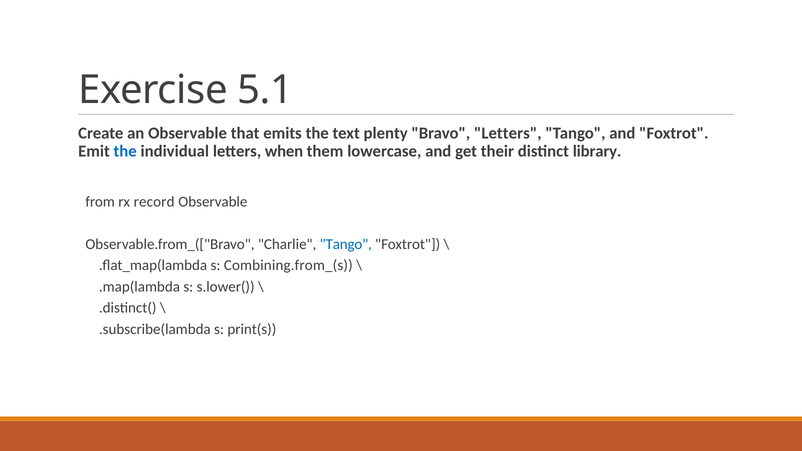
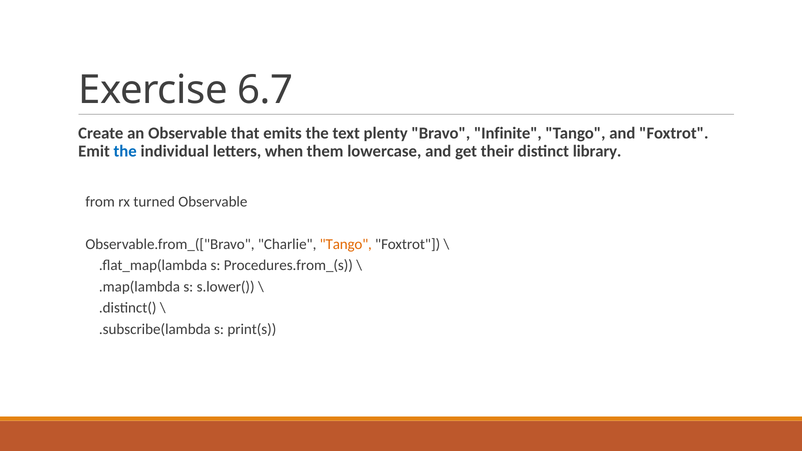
5.1: 5.1 -> 6.7
Bravo Letters: Letters -> Infinite
record: record -> turned
Tango at (346, 244) colour: blue -> orange
Combining.from_(s: Combining.from_(s -> Procedures.from_(s
